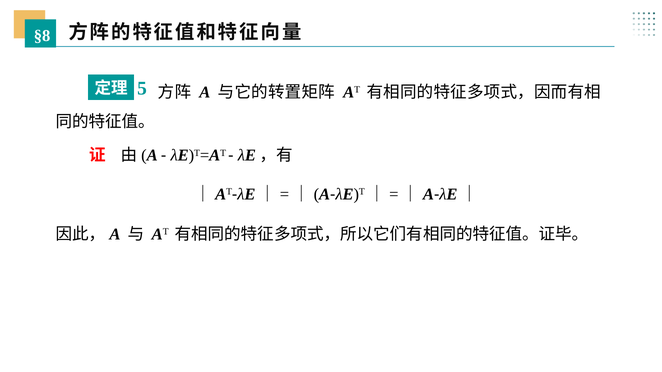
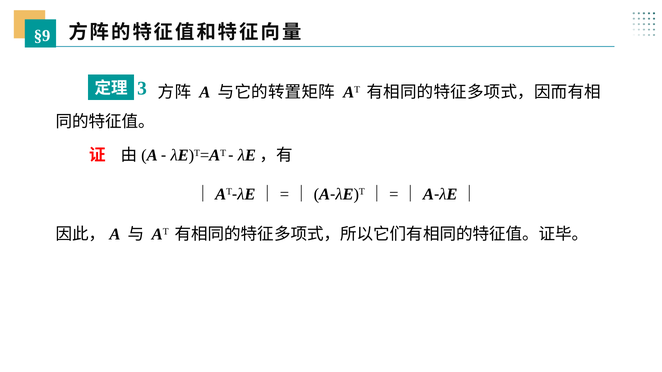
§8: §8 -> §9
5: 5 -> 3
